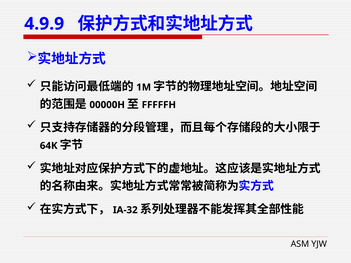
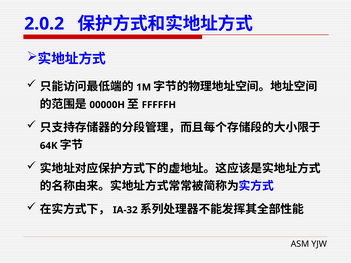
4.9.9: 4.9.9 -> 2.0.2
